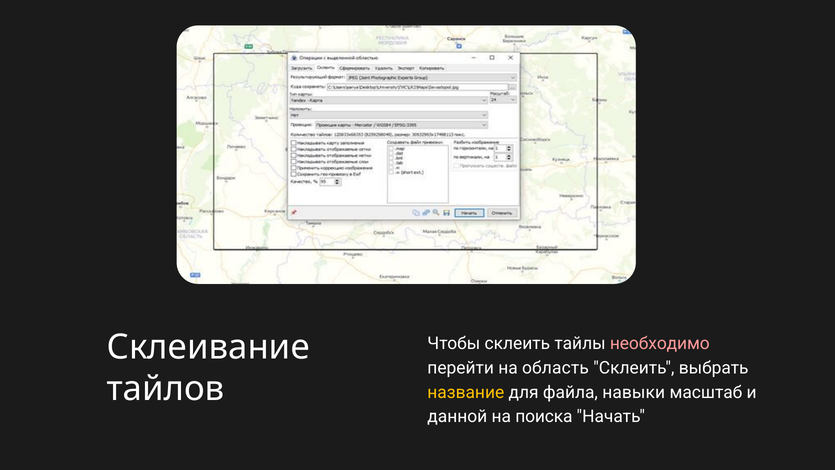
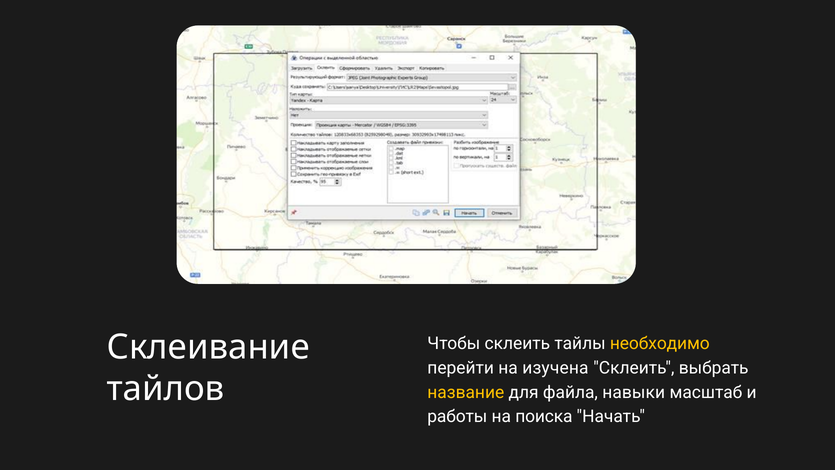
необходимо colour: pink -> yellow
область: область -> изучена
данной: данной -> работы
